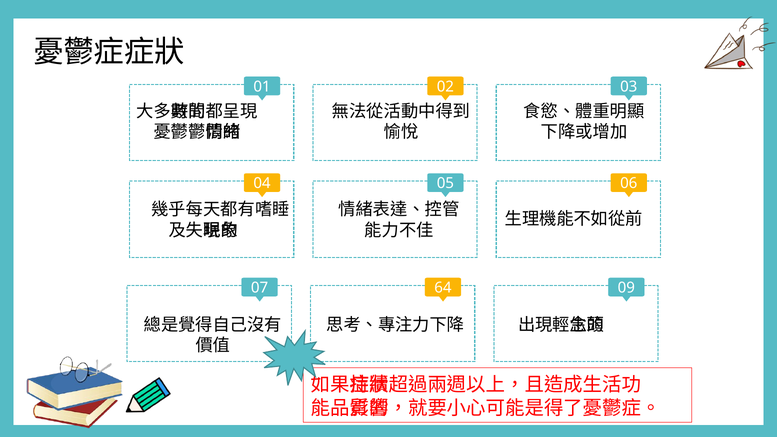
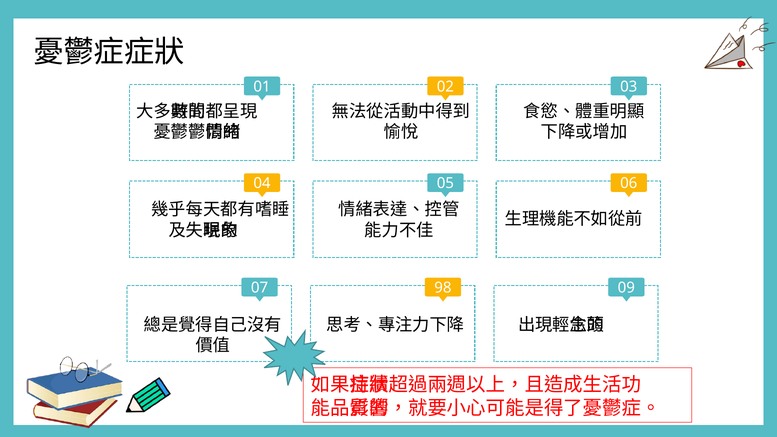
64: 64 -> 98
